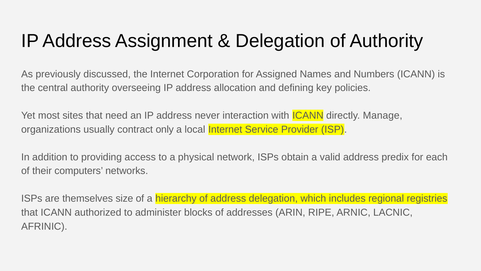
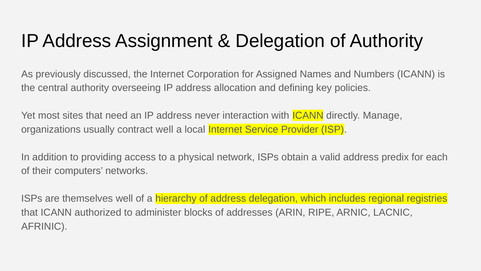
contract only: only -> well
themselves size: size -> well
